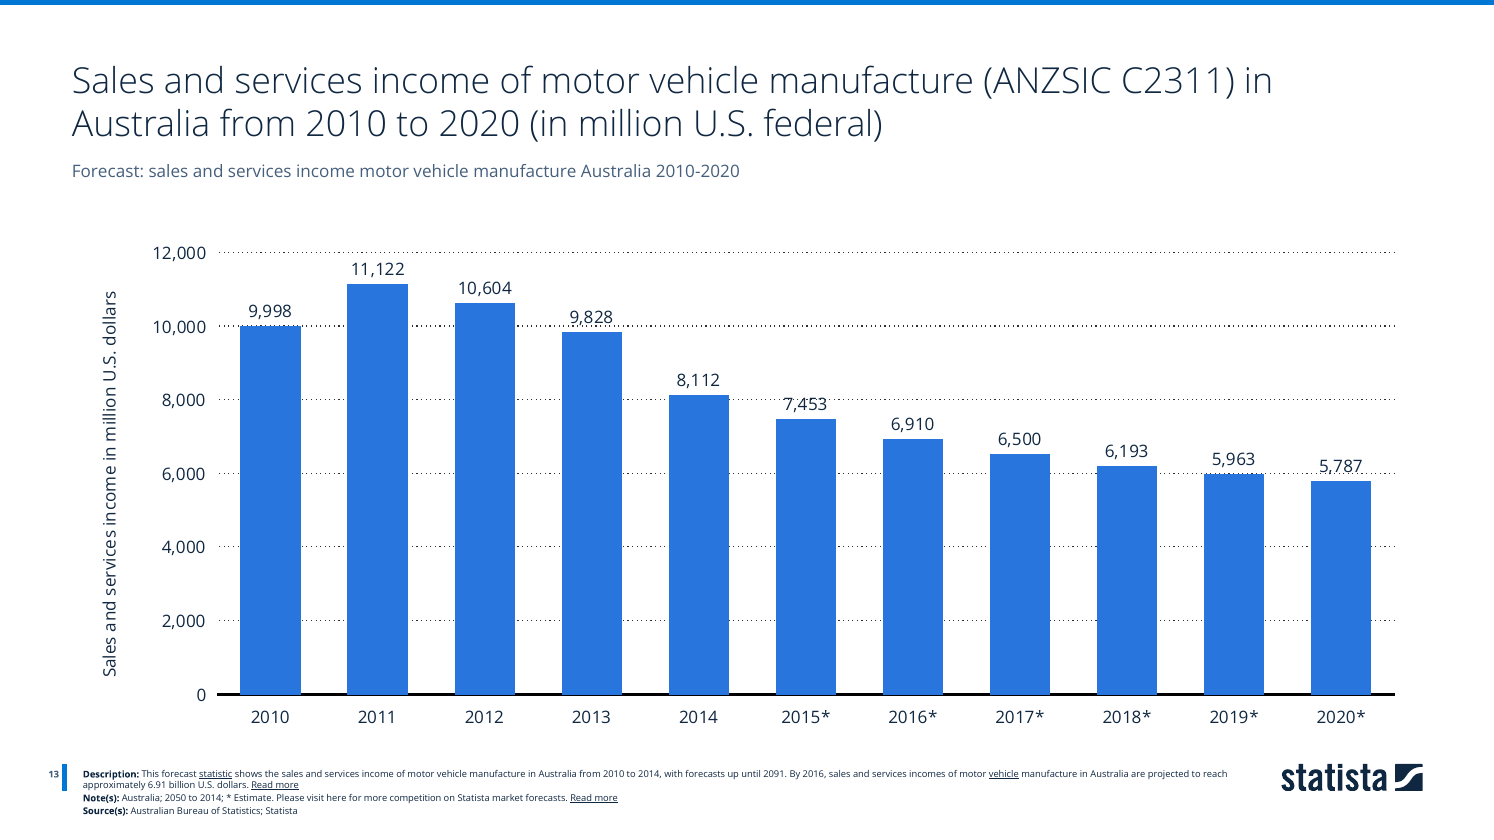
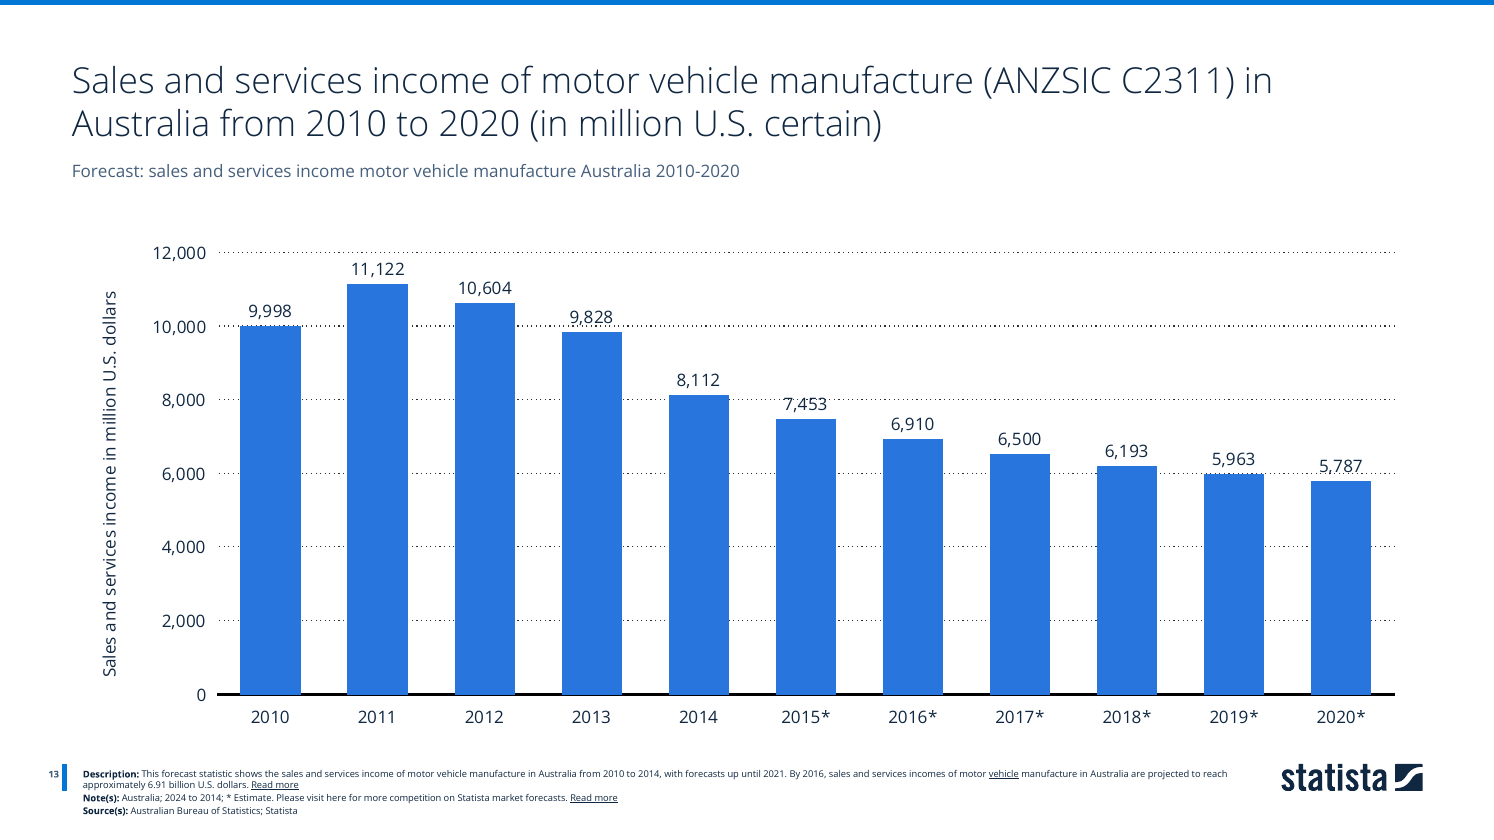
federal: federal -> certain
statistic underline: present -> none
2091: 2091 -> 2021
2050: 2050 -> 2024
